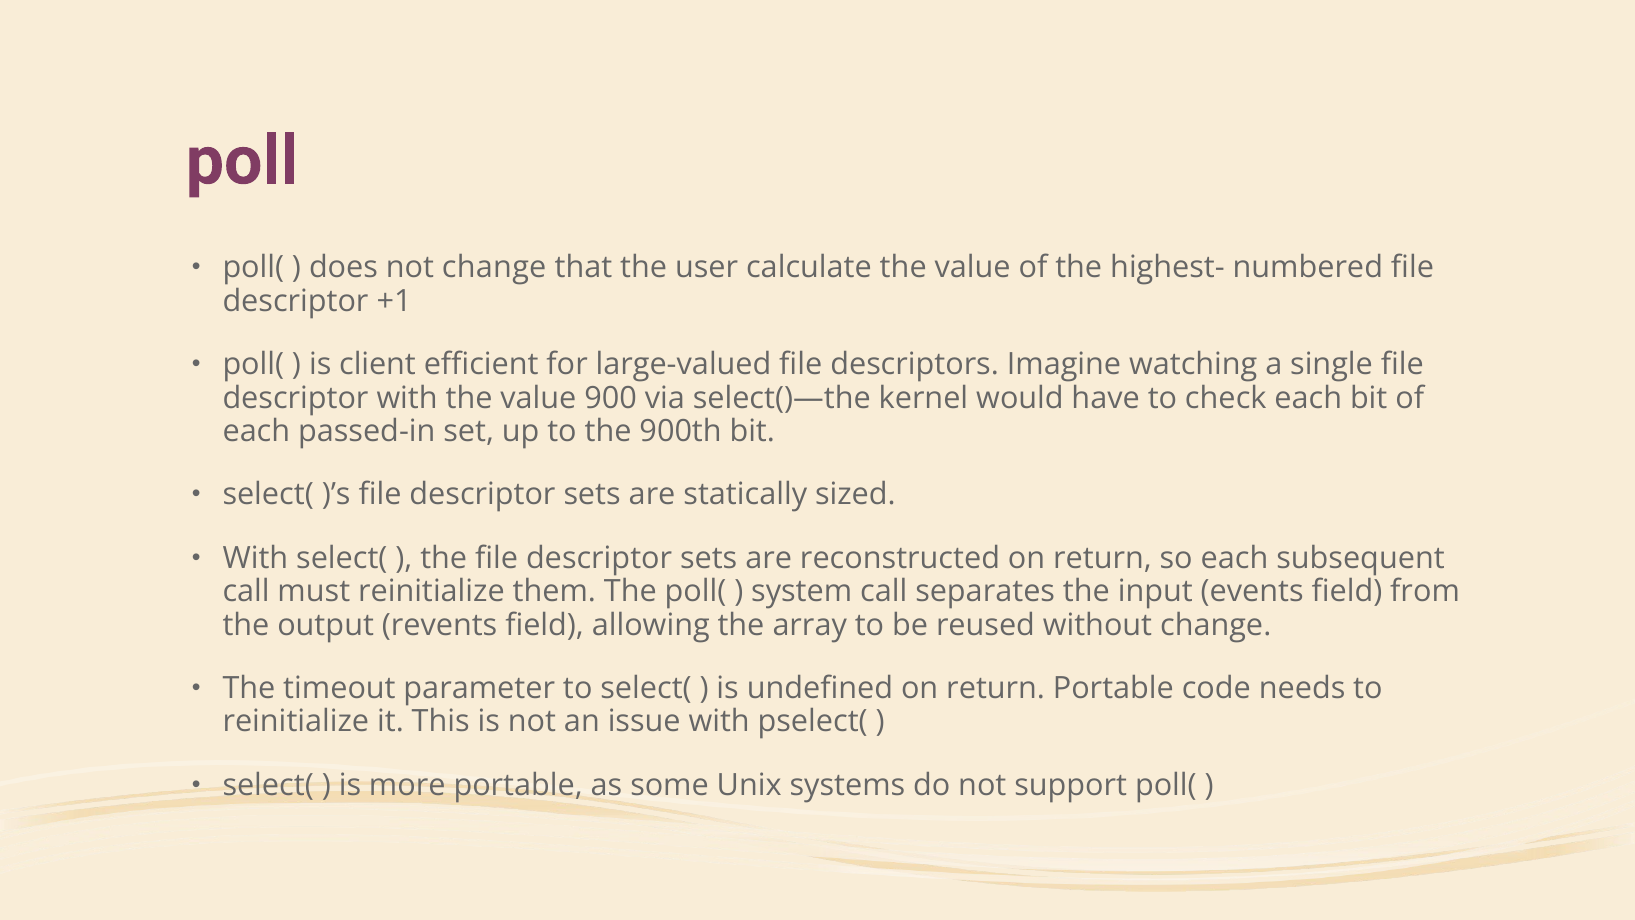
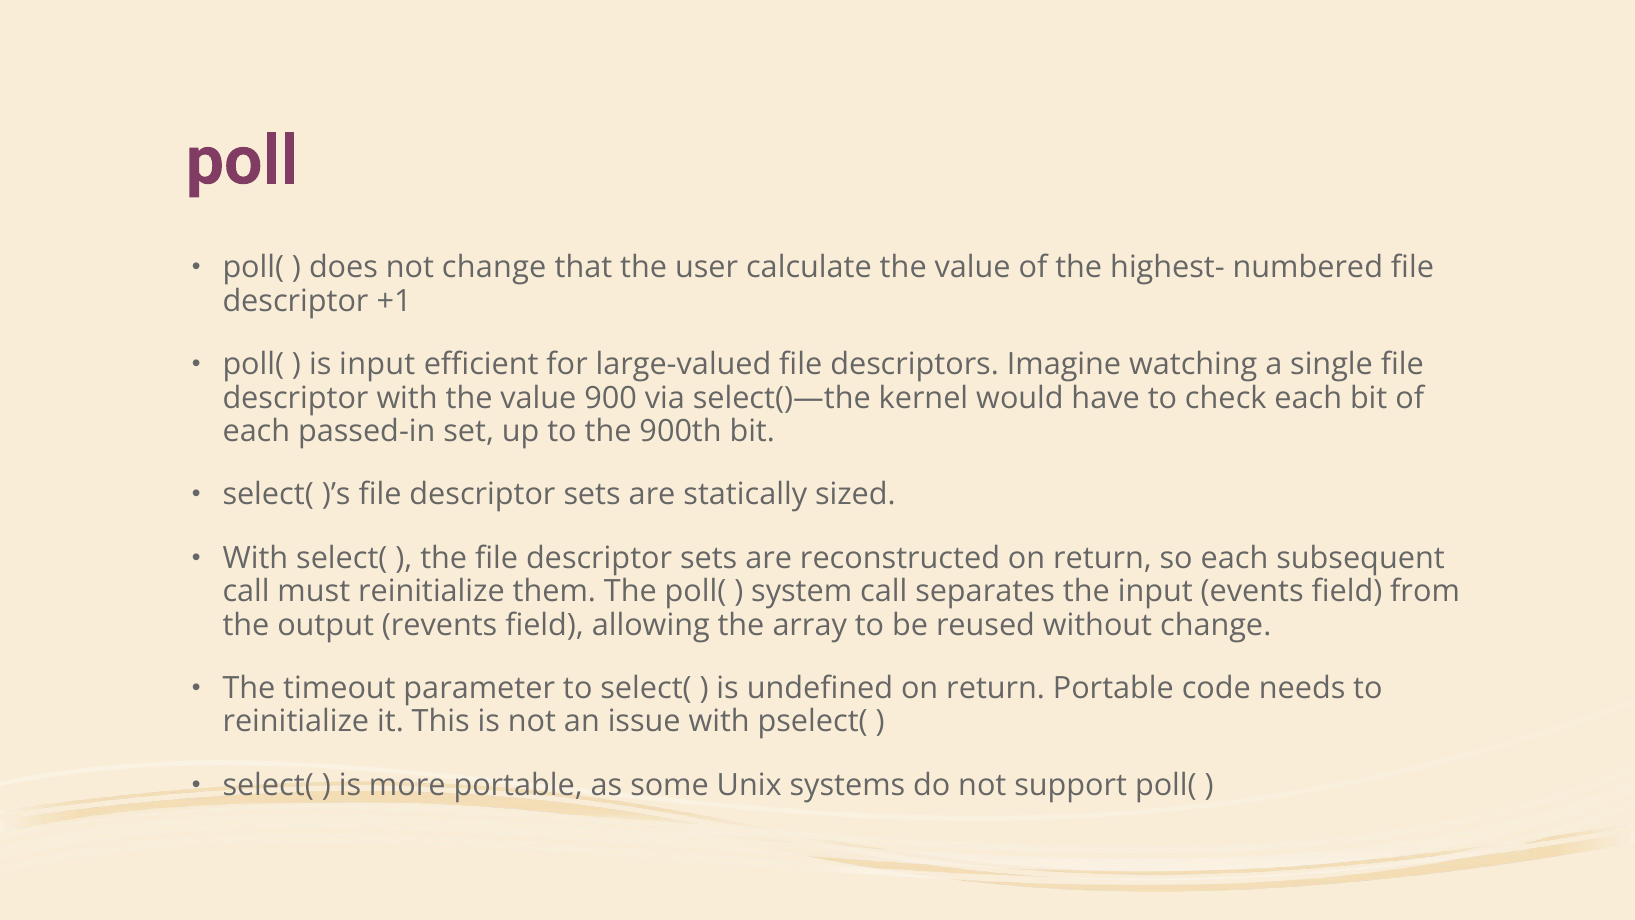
is client: client -> input
